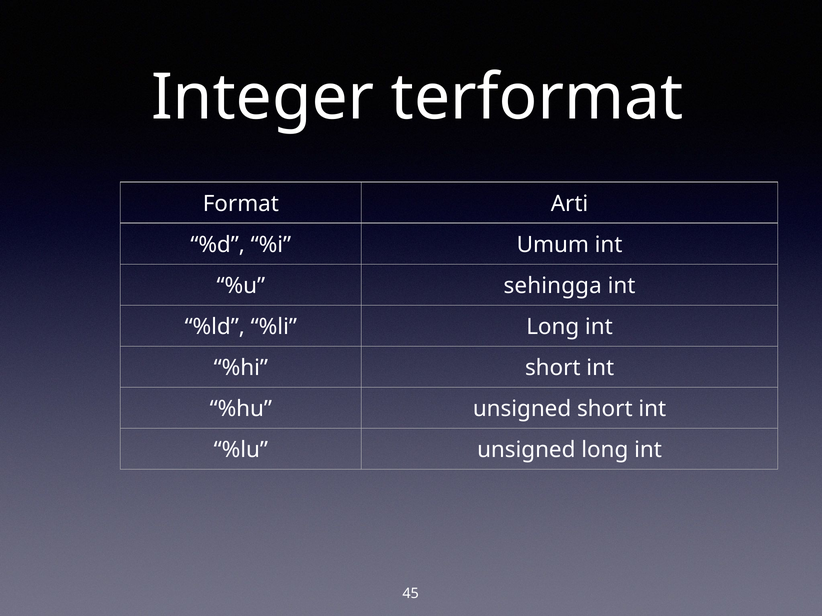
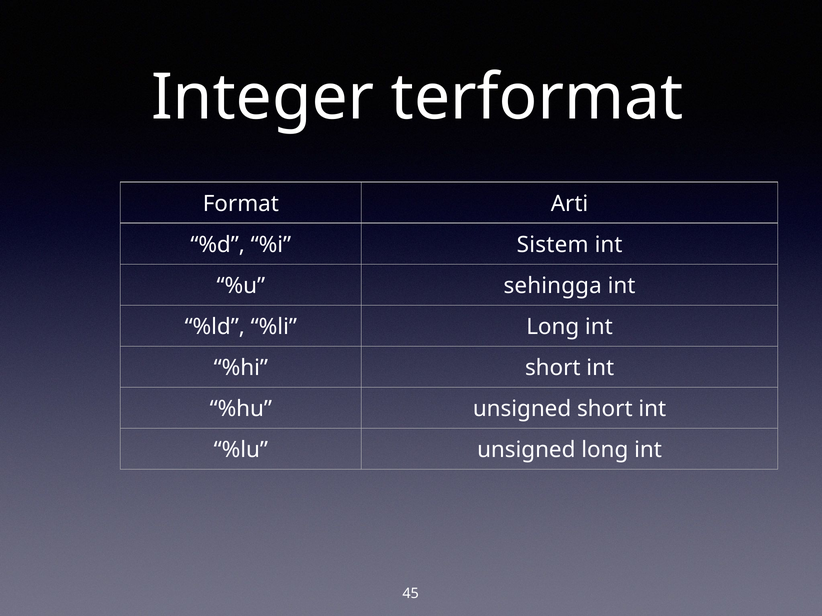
Umum: Umum -> Sistem
